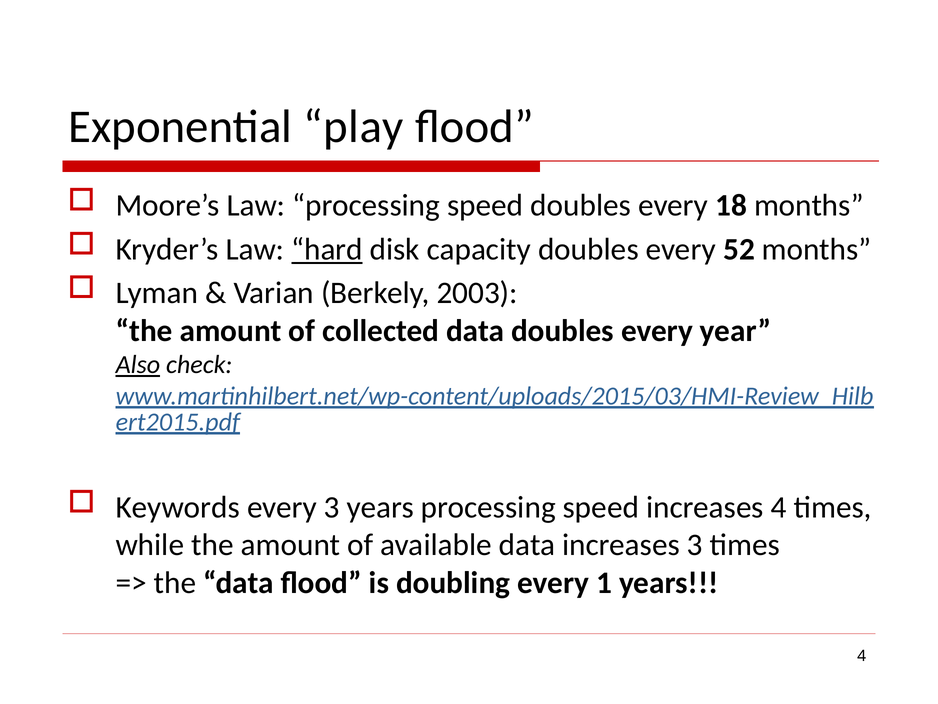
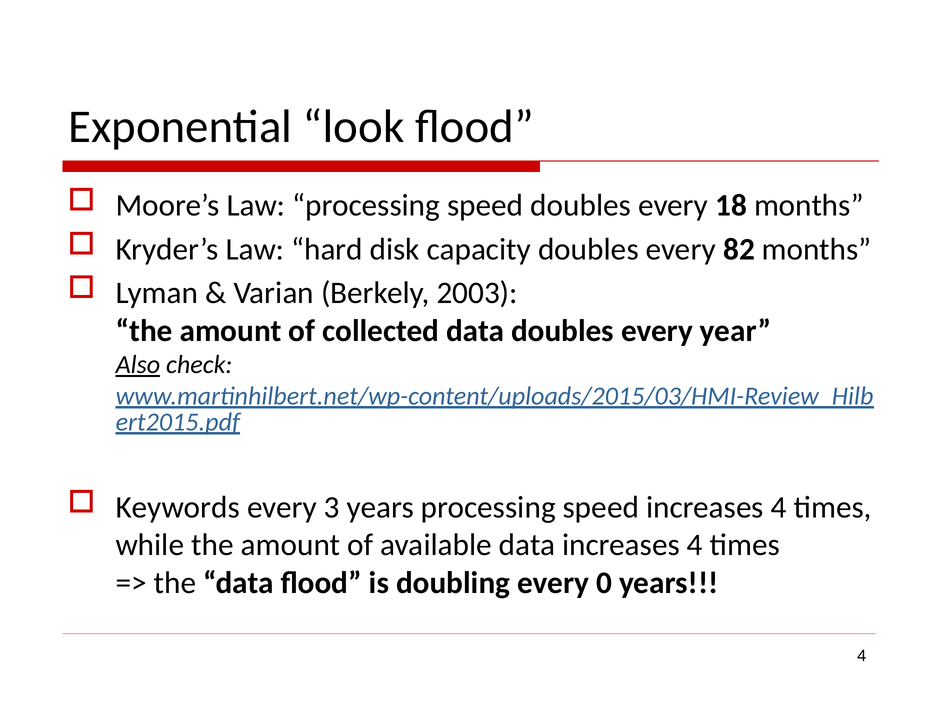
play: play -> look
hard underline: present -> none
52: 52 -> 82
data increases 3: 3 -> 4
1: 1 -> 0
